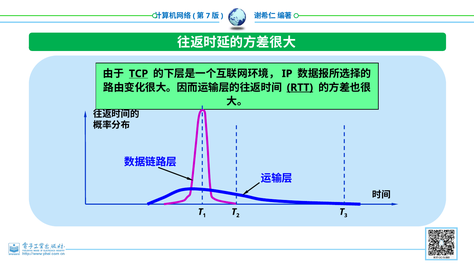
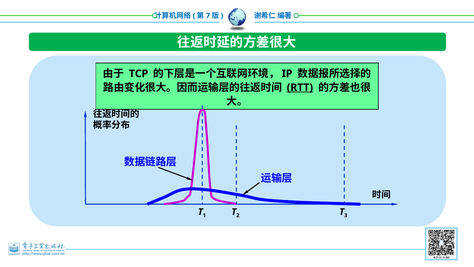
TCP underline: present -> none
